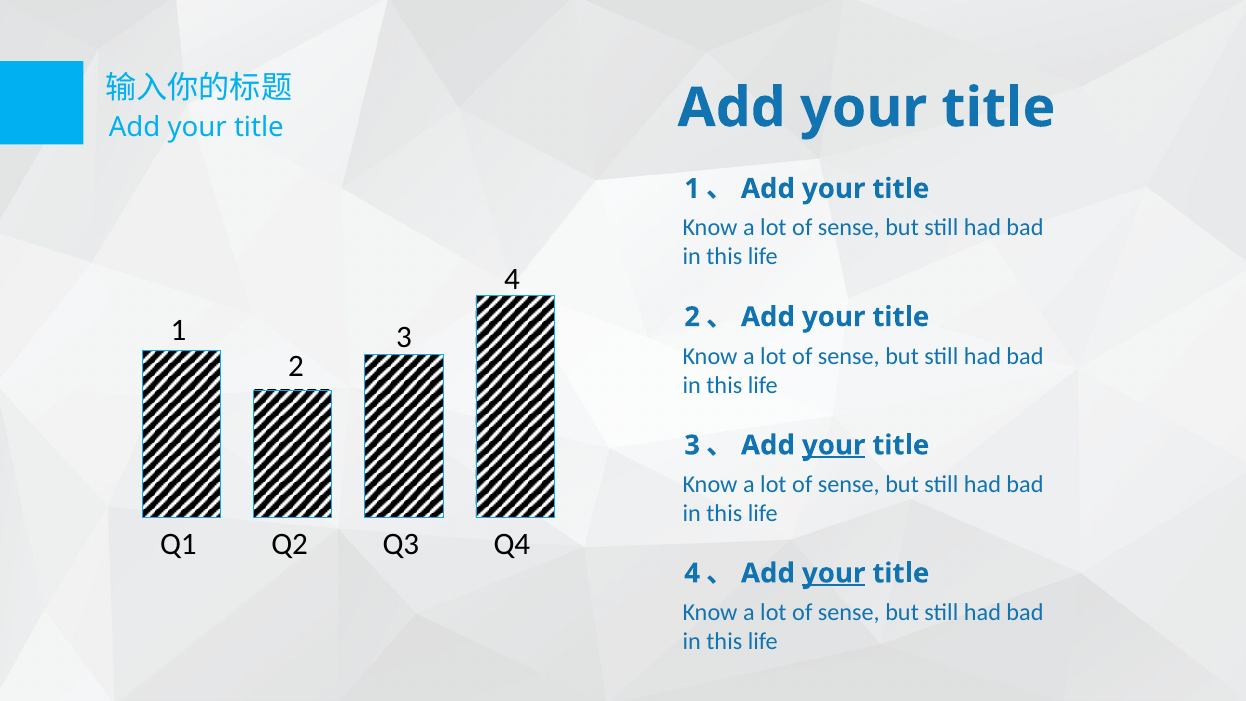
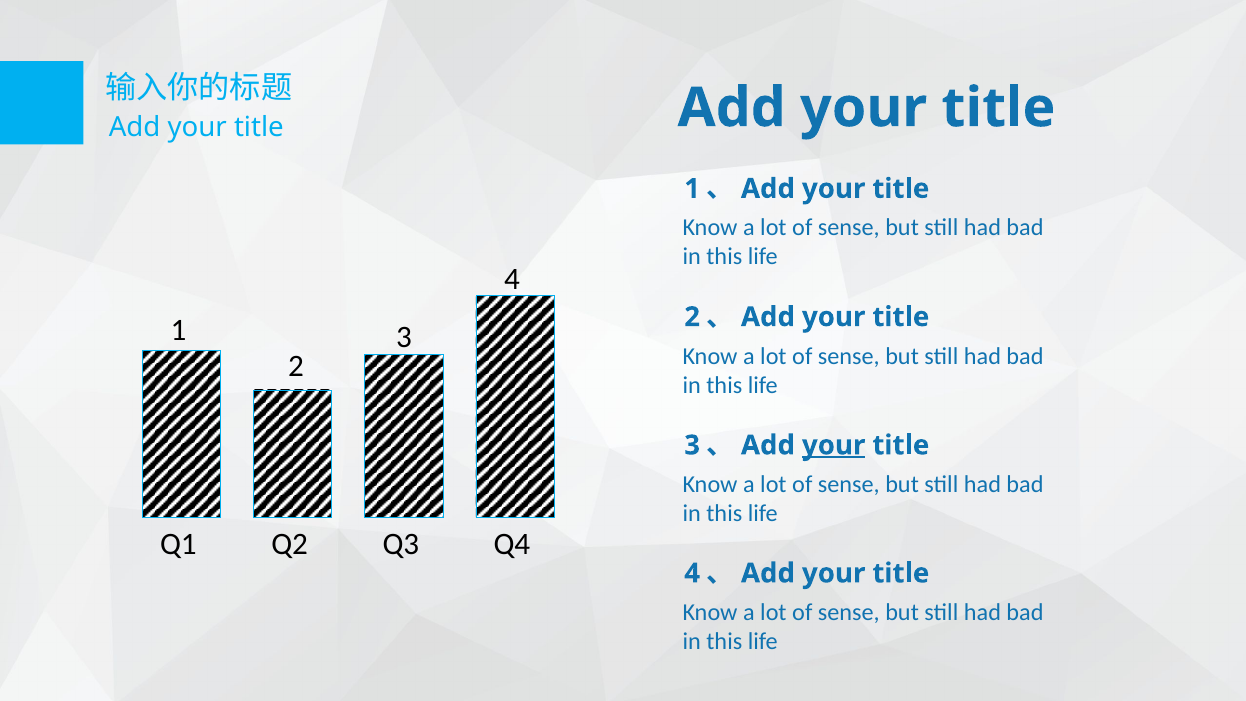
your at (834, 573) underline: present -> none
